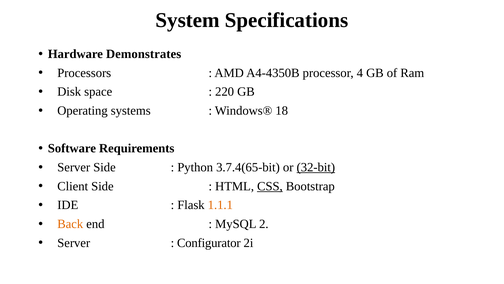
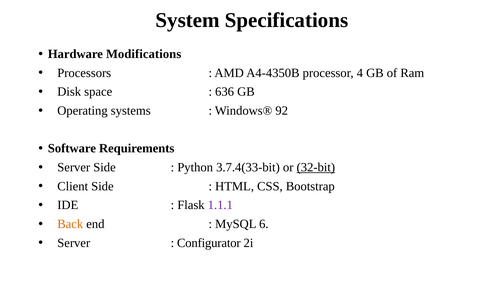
Demonstrates: Demonstrates -> Modifications
220: 220 -> 636
18: 18 -> 92
3.7.4(65-bit: 3.7.4(65-bit -> 3.7.4(33-bit
CSS underline: present -> none
1.1.1 colour: orange -> purple
2: 2 -> 6
